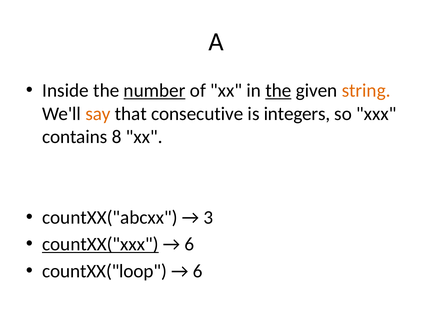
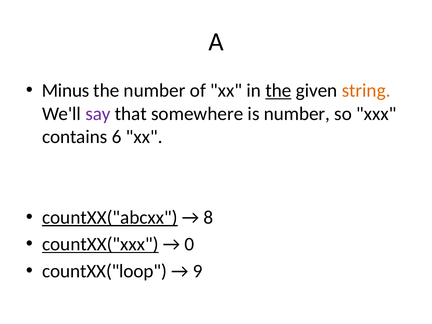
Inside: Inside -> Minus
number at (155, 91) underline: present -> none
say colour: orange -> purple
consecutive: consecutive -> somewhere
is integers: integers -> number
8: 8 -> 6
countXX("abcxx underline: none -> present
3: 3 -> 8
6 at (189, 244): 6 -> 0
6 at (198, 271): 6 -> 9
